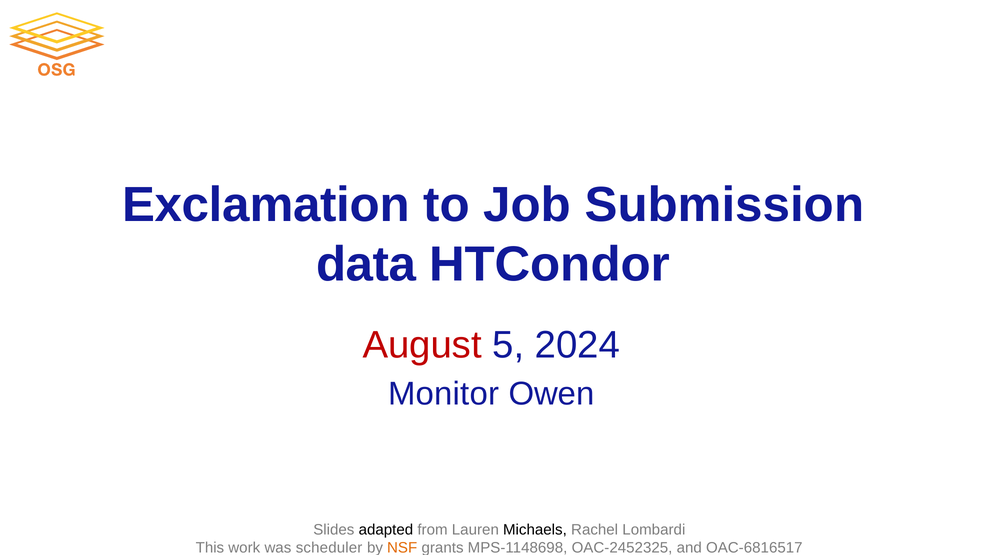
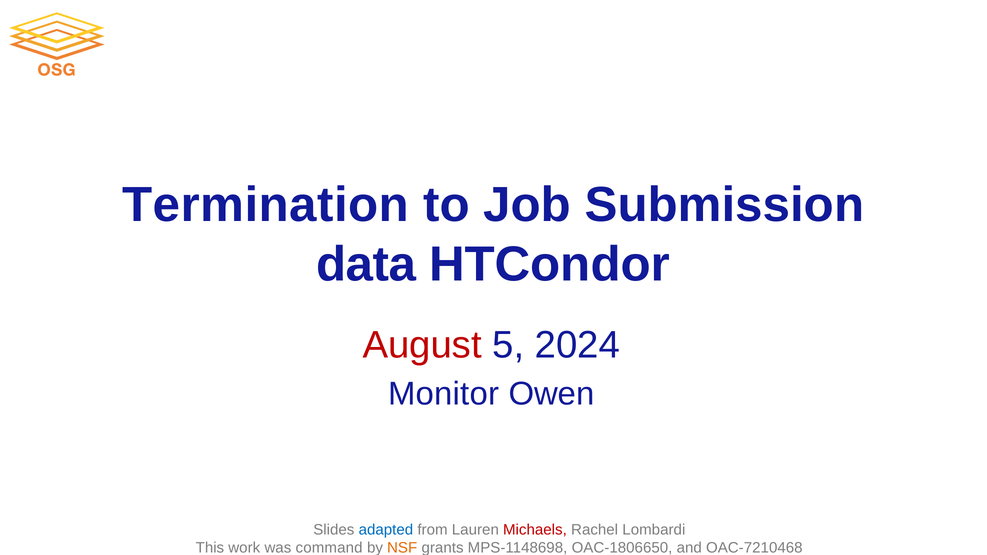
Exclamation: Exclamation -> Termination
adapted colour: black -> blue
Michaels colour: black -> red
scheduler: scheduler -> command
OAC-2452325: OAC-2452325 -> OAC-1806650
OAC-6816517: OAC-6816517 -> OAC-7210468
